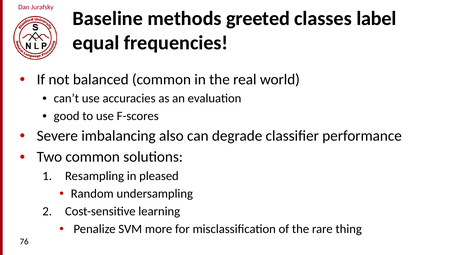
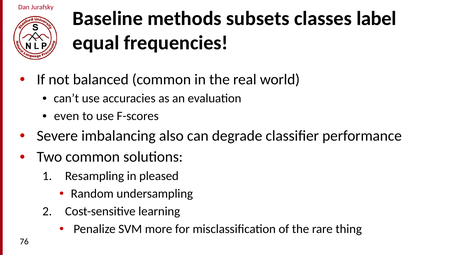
greeted: greeted -> subsets
good: good -> even
